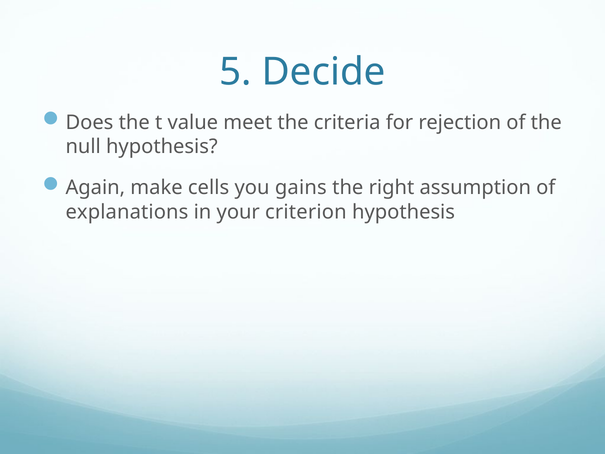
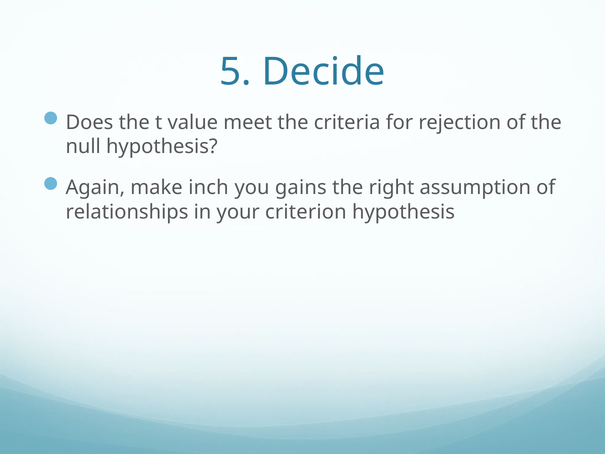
cells: cells -> inch
explanations: explanations -> relationships
